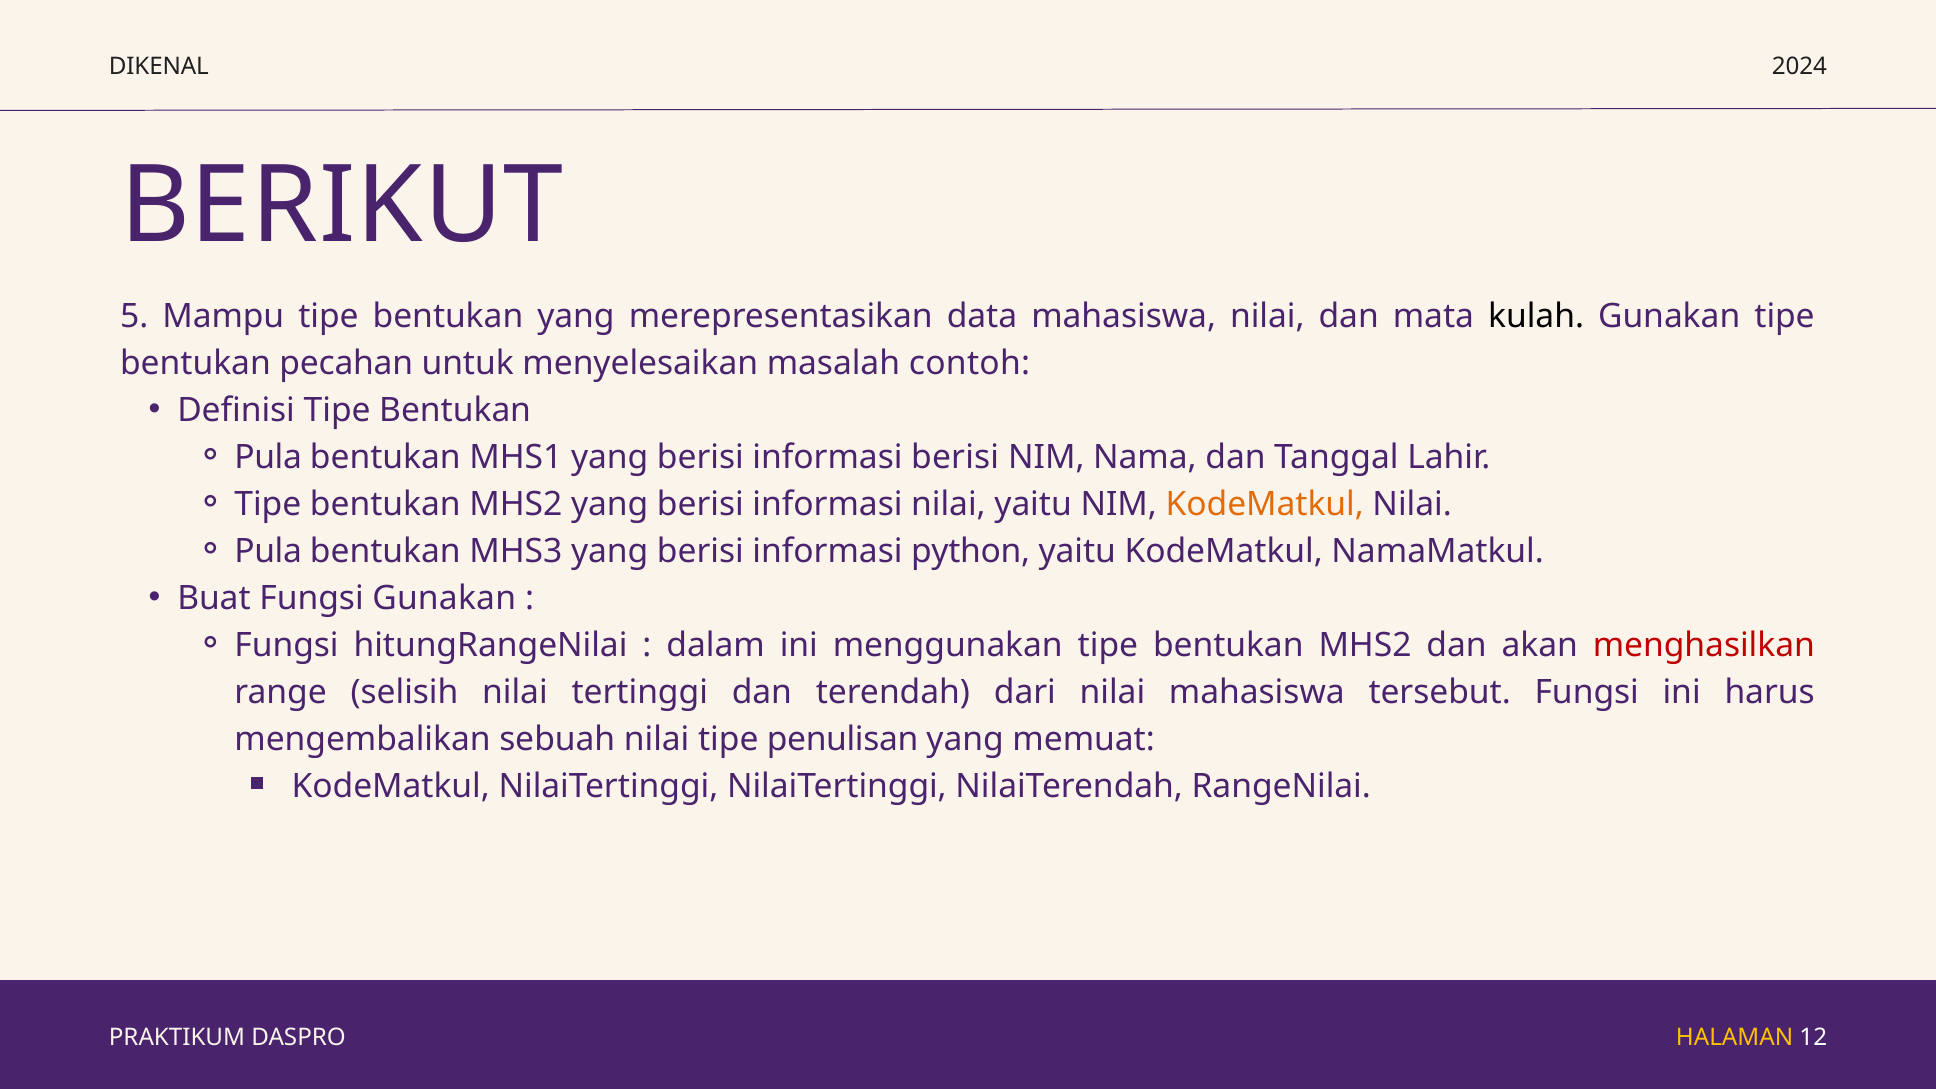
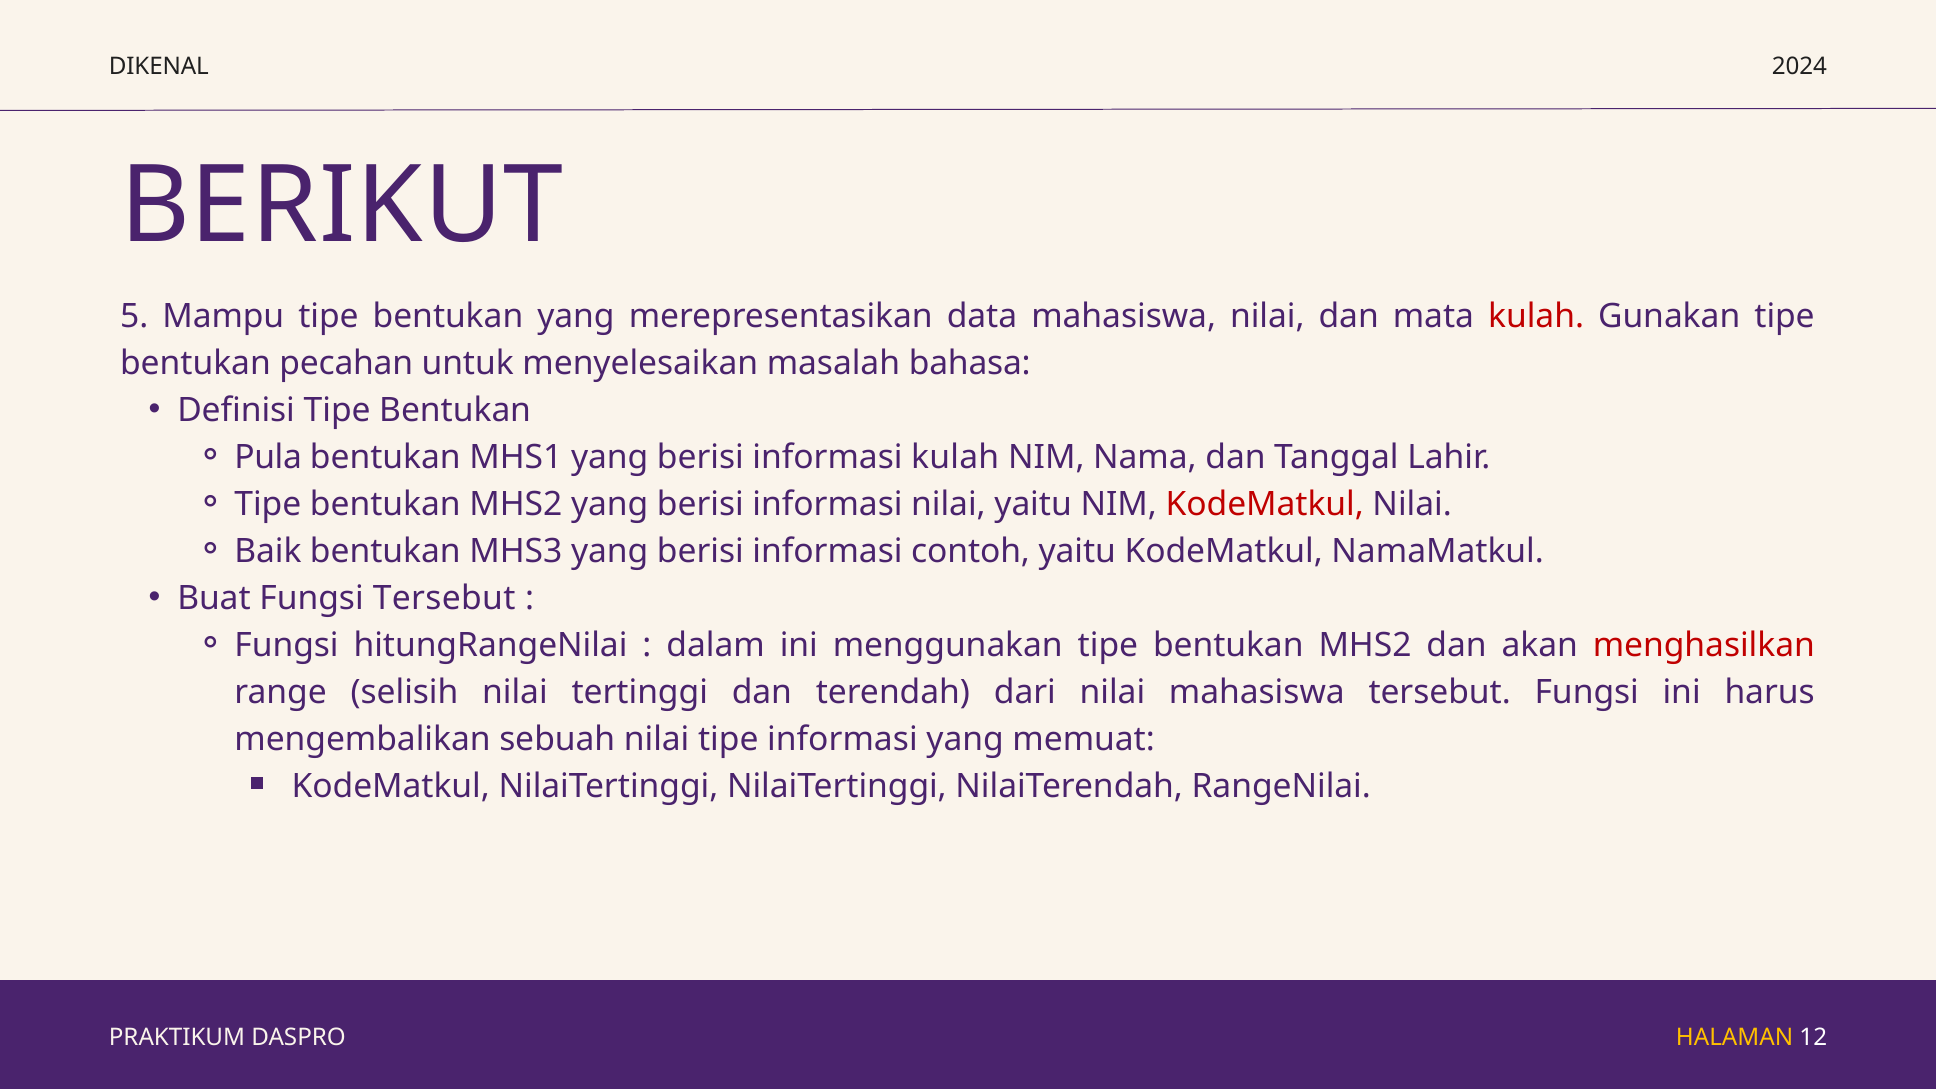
kulah at (1536, 316) colour: black -> red
contoh: contoh -> bahasa
informasi berisi: berisi -> kulah
KodeMatkul at (1265, 504) colour: orange -> red
Pula at (268, 551): Pula -> Baik
python: python -> contoh
Fungsi Gunakan: Gunakan -> Tersebut
tipe penulisan: penulisan -> informasi
